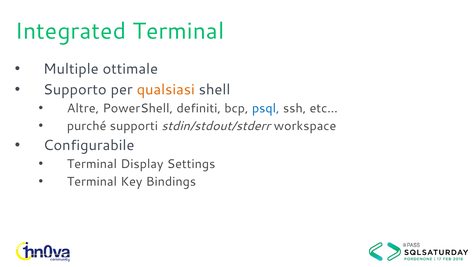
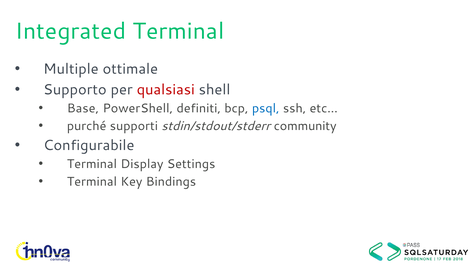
qualsiasi colour: orange -> red
Altre: Altre -> Base
workspace: workspace -> community
